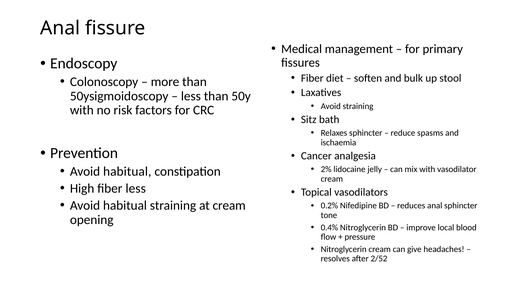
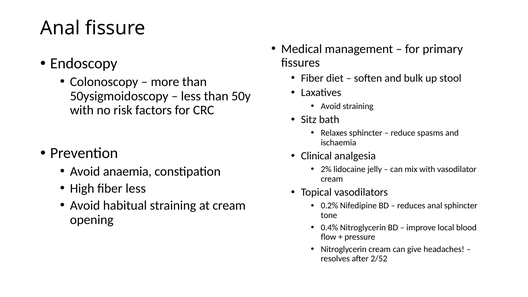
Cancer: Cancer -> Clinical
habitual at (127, 171): habitual -> anaemia
